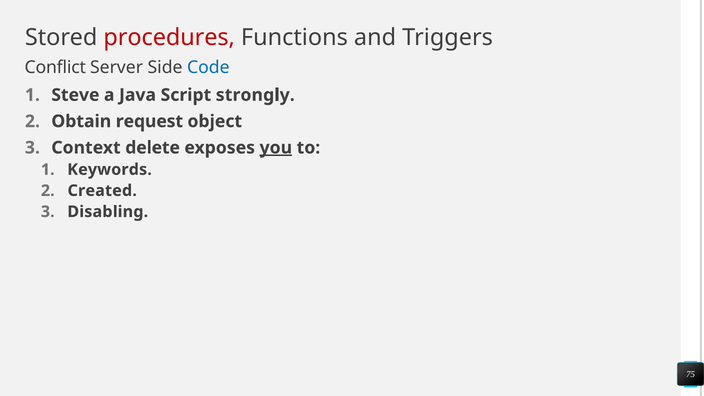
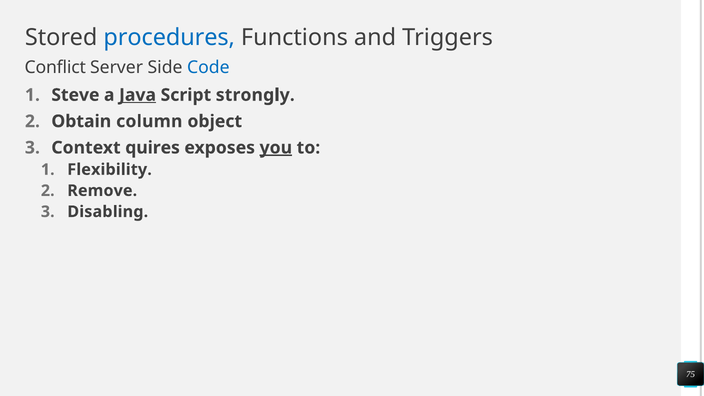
procedures colour: red -> blue
Java underline: none -> present
request: request -> column
delete: delete -> quires
Keywords: Keywords -> Flexibility
Created: Created -> Remove
